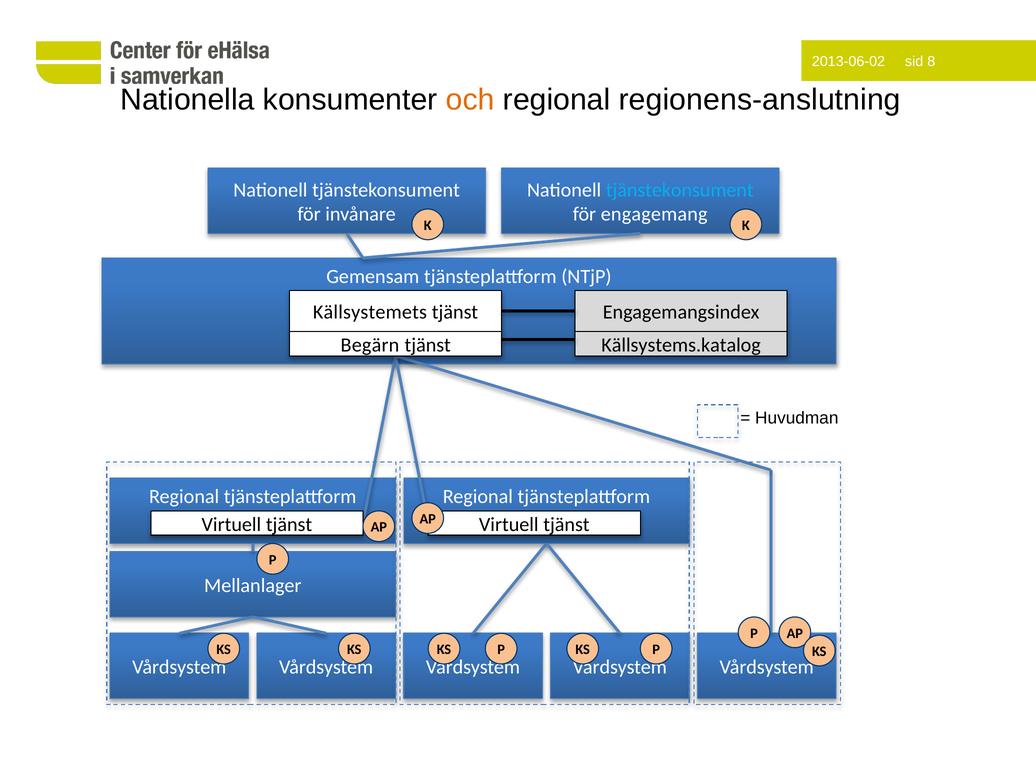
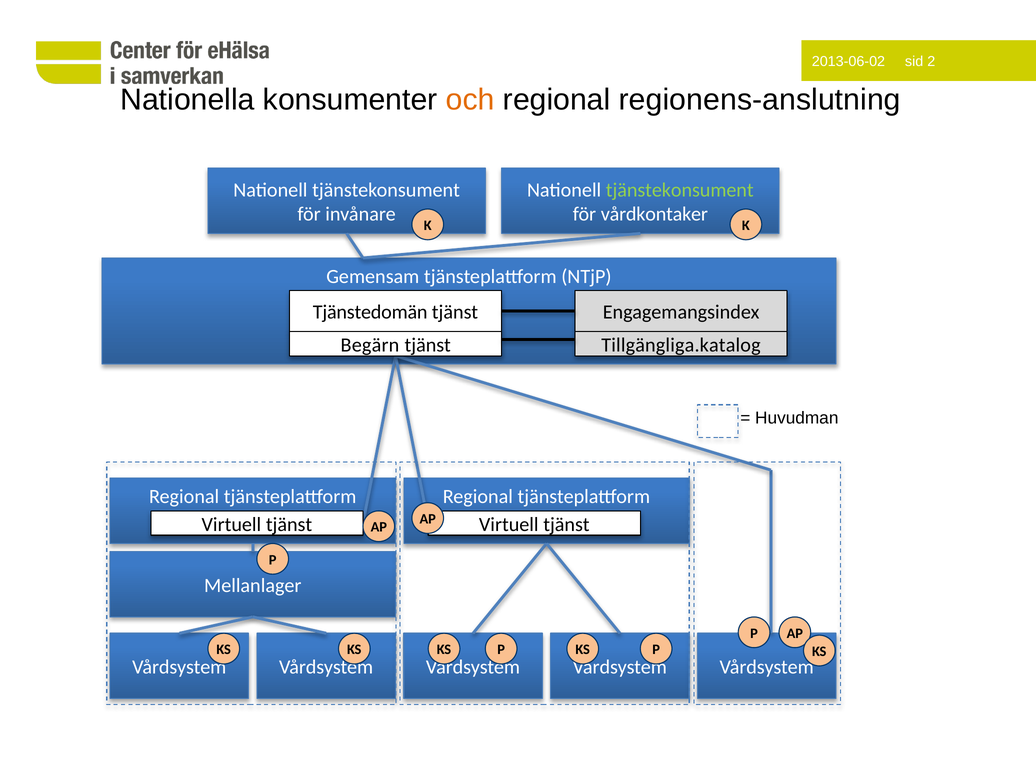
8: 8 -> 2
tjänstekonsument at (680, 190) colour: light blue -> light green
engagemang: engagemang -> vårdkontaker
Källsystemets: Källsystemets -> Tjänstedomän
Källsystems.katalog: Källsystems.katalog -> Tillgängliga.katalog
